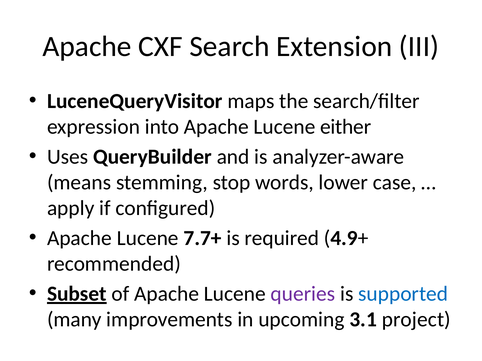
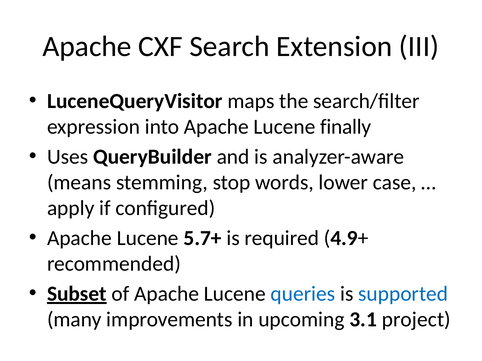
either: either -> finally
7.7+: 7.7+ -> 5.7+
queries colour: purple -> blue
